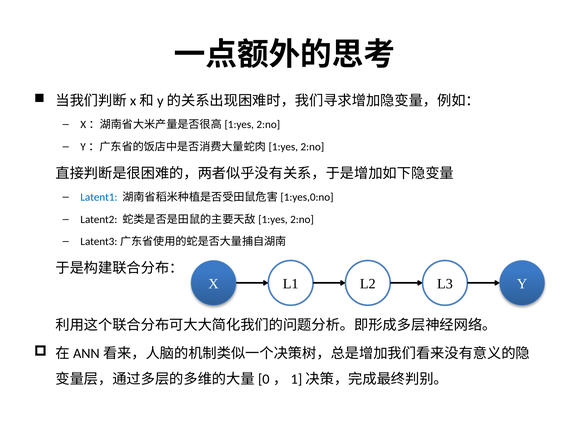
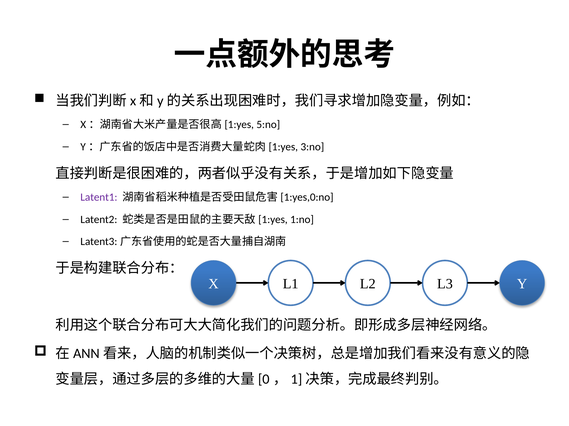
2:no at (268, 125): 2:no -> 5:no
2:no at (312, 147): 2:no -> 3:no
Latent1 colour: blue -> purple
2:no at (302, 220): 2:no -> 1:no
